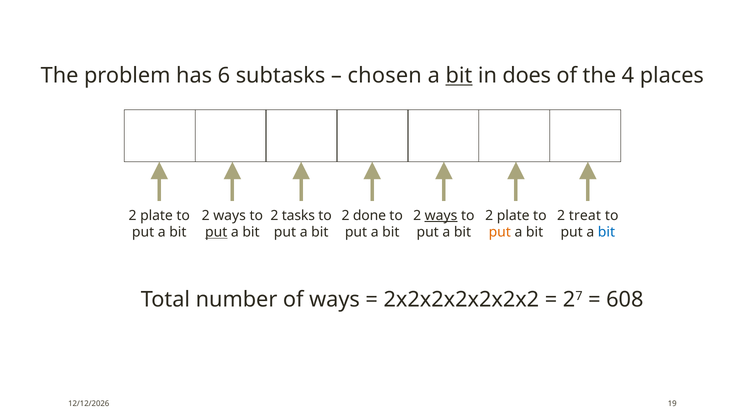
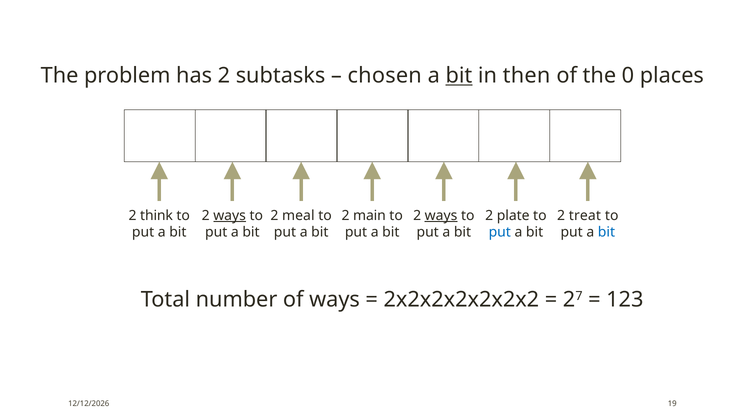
has 6: 6 -> 2
does: does -> then
4: 4 -> 0
plate at (156, 215): plate -> think
ways at (230, 215) underline: none -> present
tasks: tasks -> meal
done: done -> main
put at (216, 232) underline: present -> none
put at (500, 232) colour: orange -> blue
608: 608 -> 123
